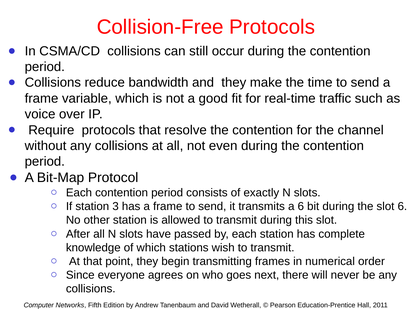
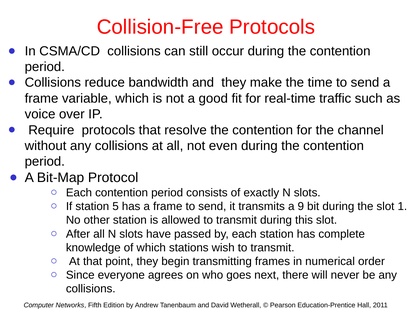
3: 3 -> 5
a 6: 6 -> 9
slot 6: 6 -> 1
